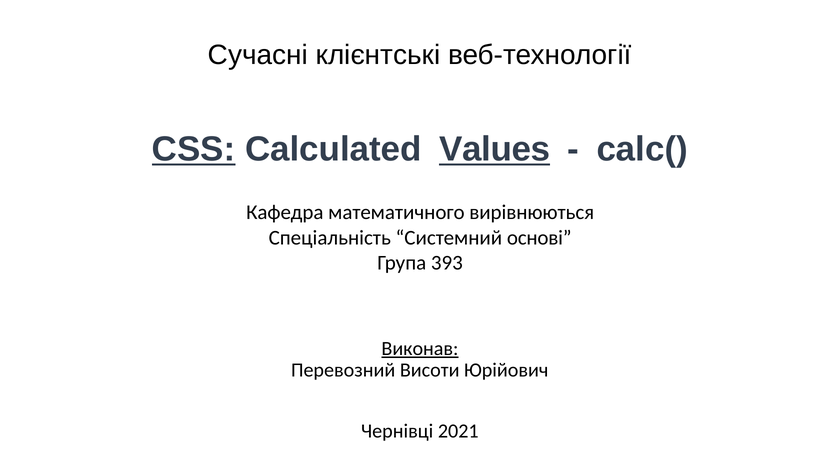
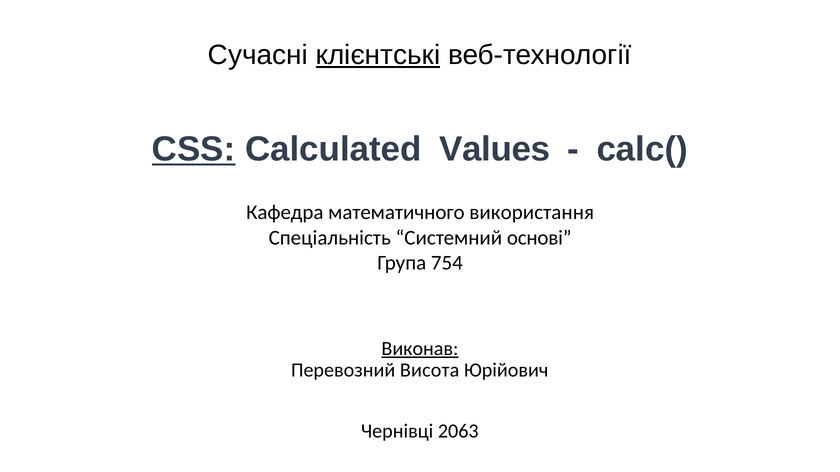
клієнтські underline: none -> present
Values underline: present -> none
вирівнюються: вирівнюються -> використання
393: 393 -> 754
Висоти: Висоти -> Висота
2021: 2021 -> 2063
